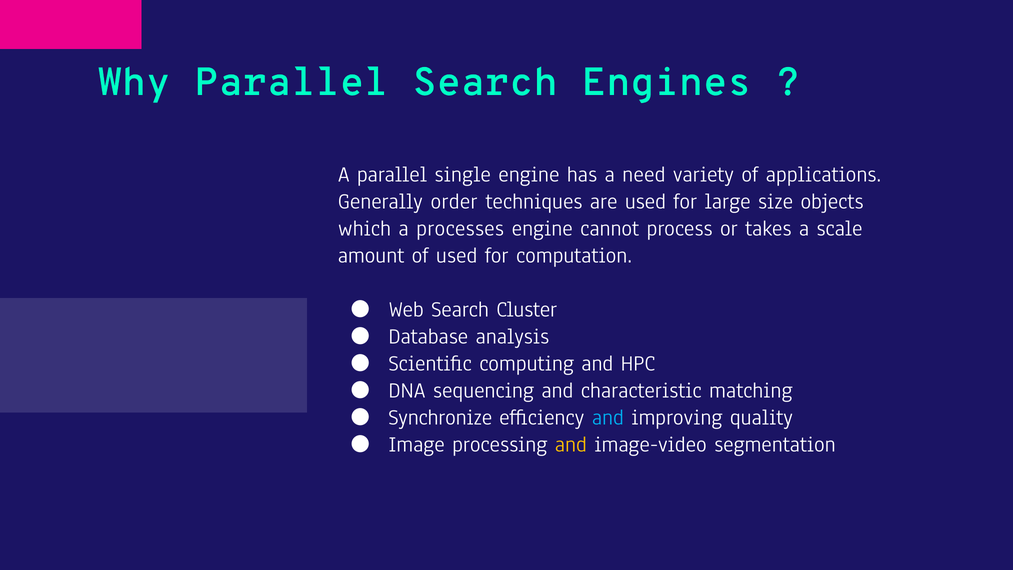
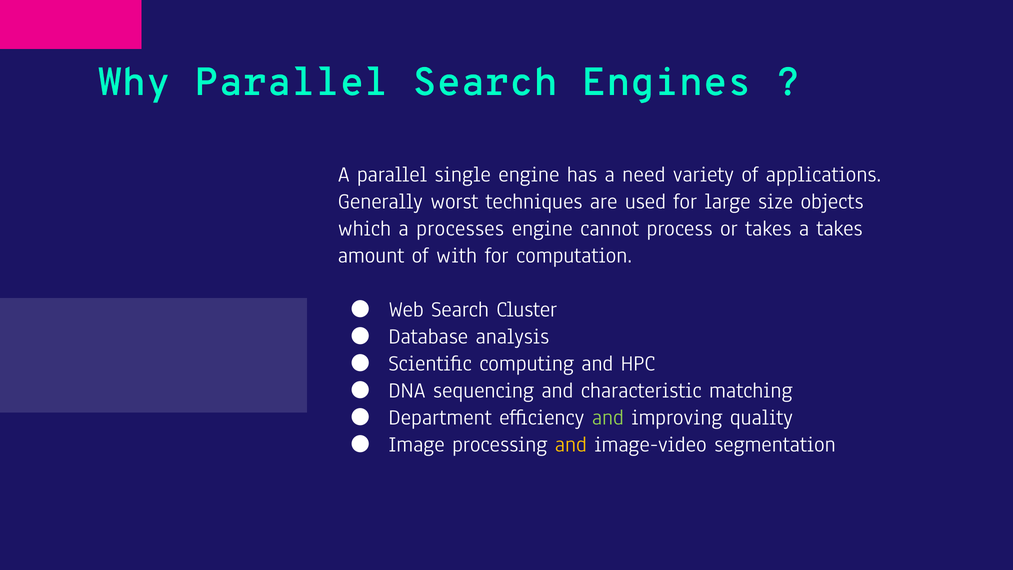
order: order -> worst
a scale: scale -> takes
of used: used -> with
Synchronize: Synchronize -> Department
and at (608, 417) colour: light blue -> light green
